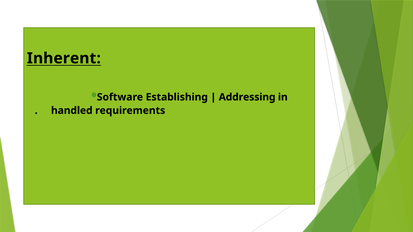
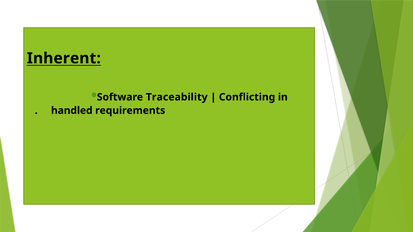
Establishing: Establishing -> Traceability
Addressing: Addressing -> Conflicting
